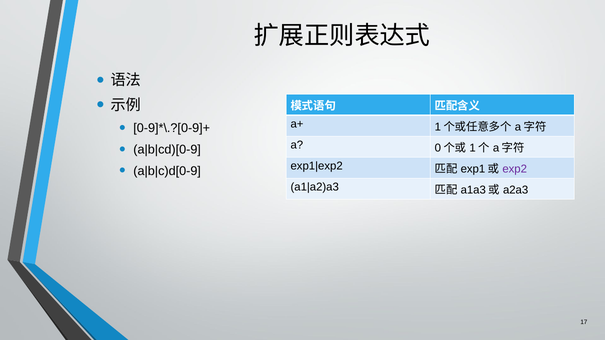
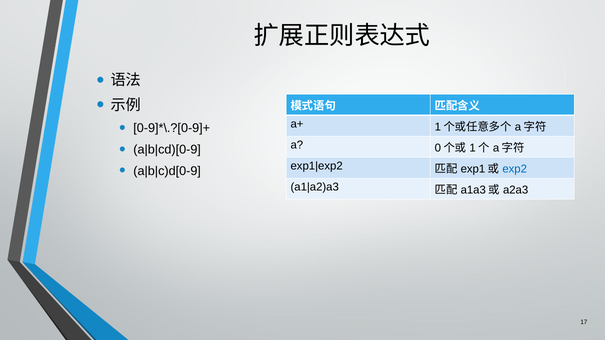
exp2 colour: purple -> blue
